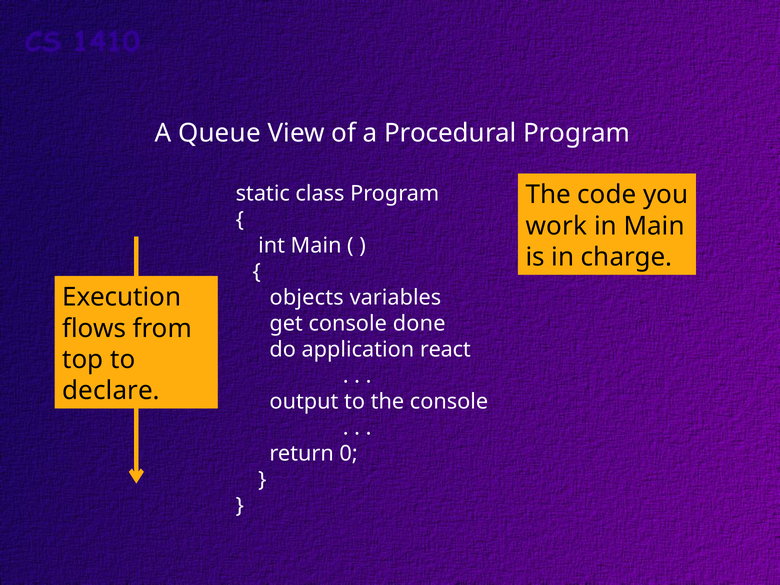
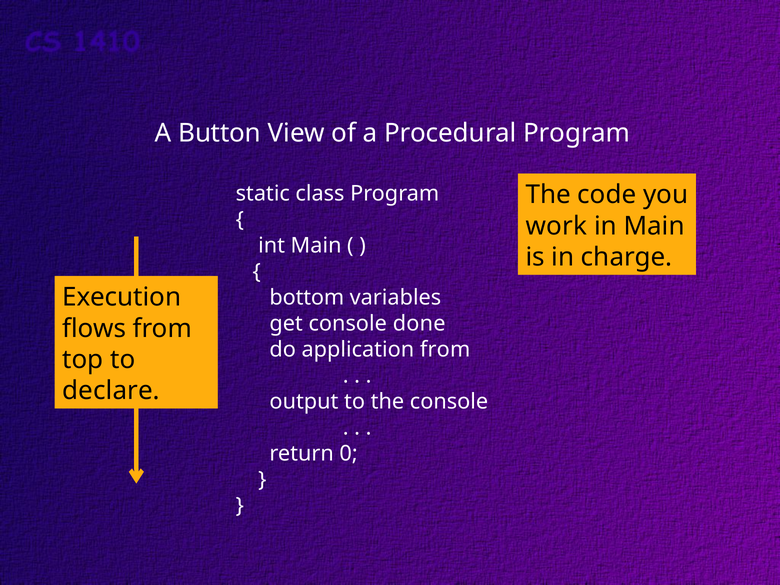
Queue: Queue -> Button
objects: objects -> bottom
application react: react -> from
